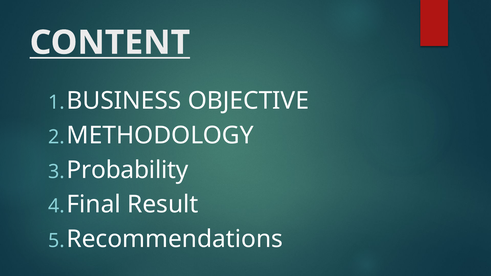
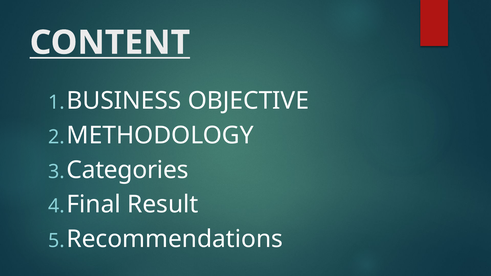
Probability: Probability -> Categories
